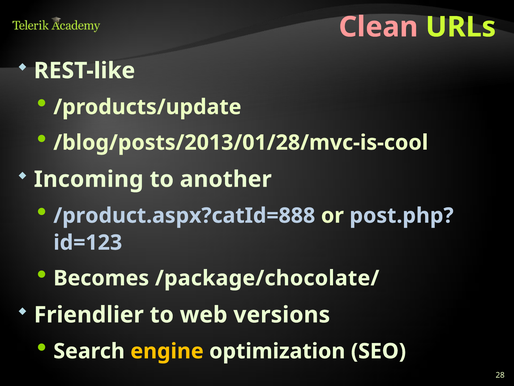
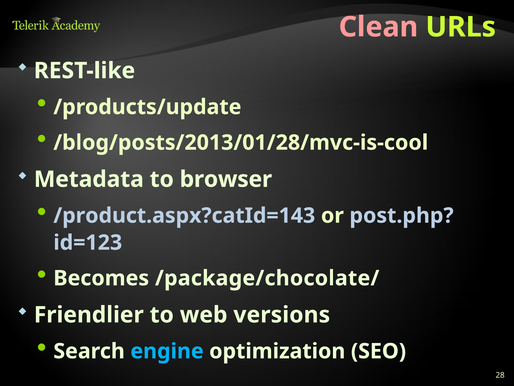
Incoming: Incoming -> Metadata
another: another -> browser
/product.aspx?catId=888: /product.aspx?catId=888 -> /product.aspx?catId=143
engine colour: yellow -> light blue
